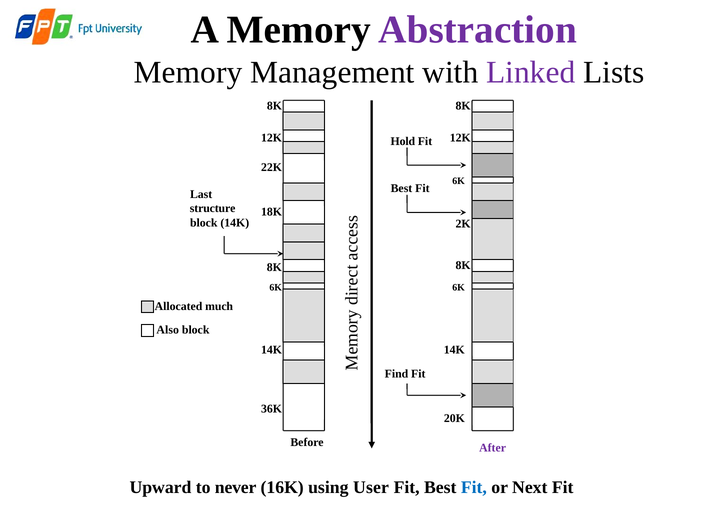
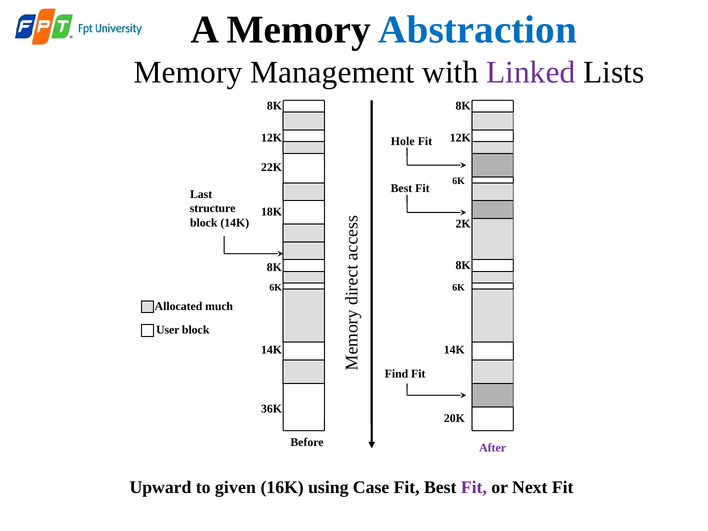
Abstraction colour: purple -> blue
Hold: Hold -> Hole
Also: Also -> User
never: never -> given
User: User -> Case
Fit at (474, 487) colour: blue -> purple
